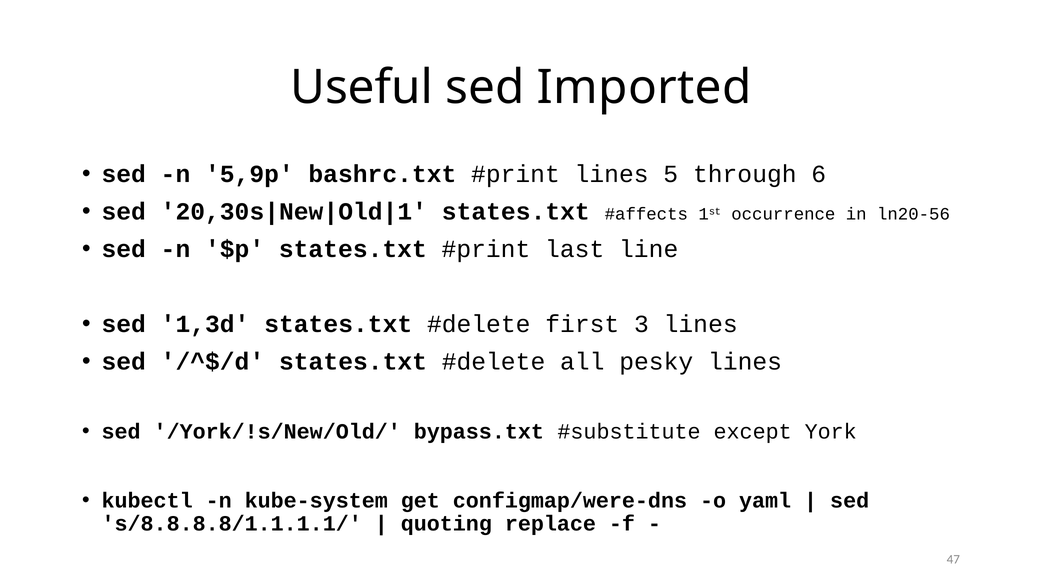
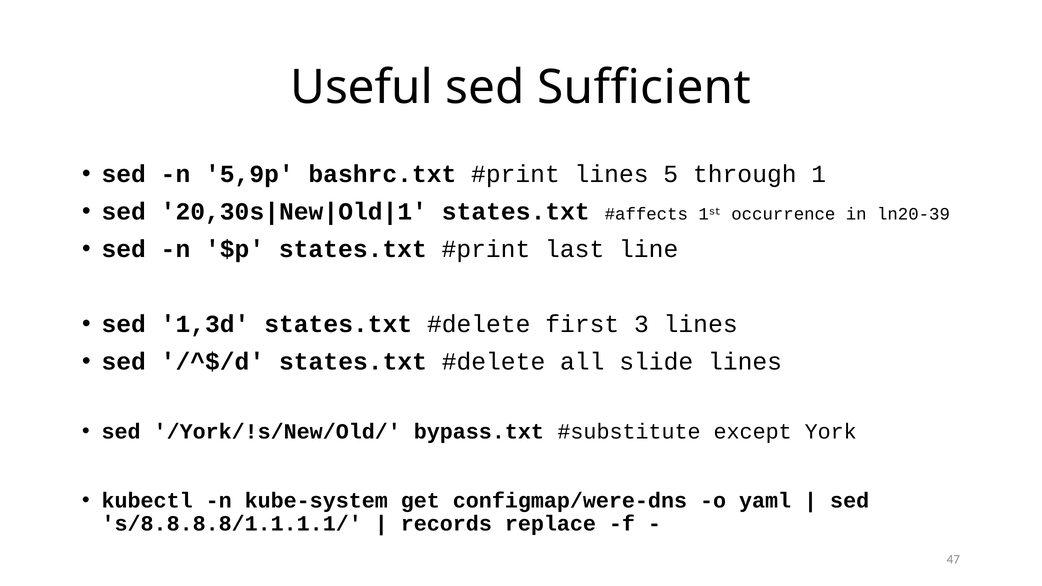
Imported: Imported -> Sufficient
6: 6 -> 1
ln20-56: ln20-56 -> ln20-39
pesky: pesky -> slide
quoting: quoting -> records
